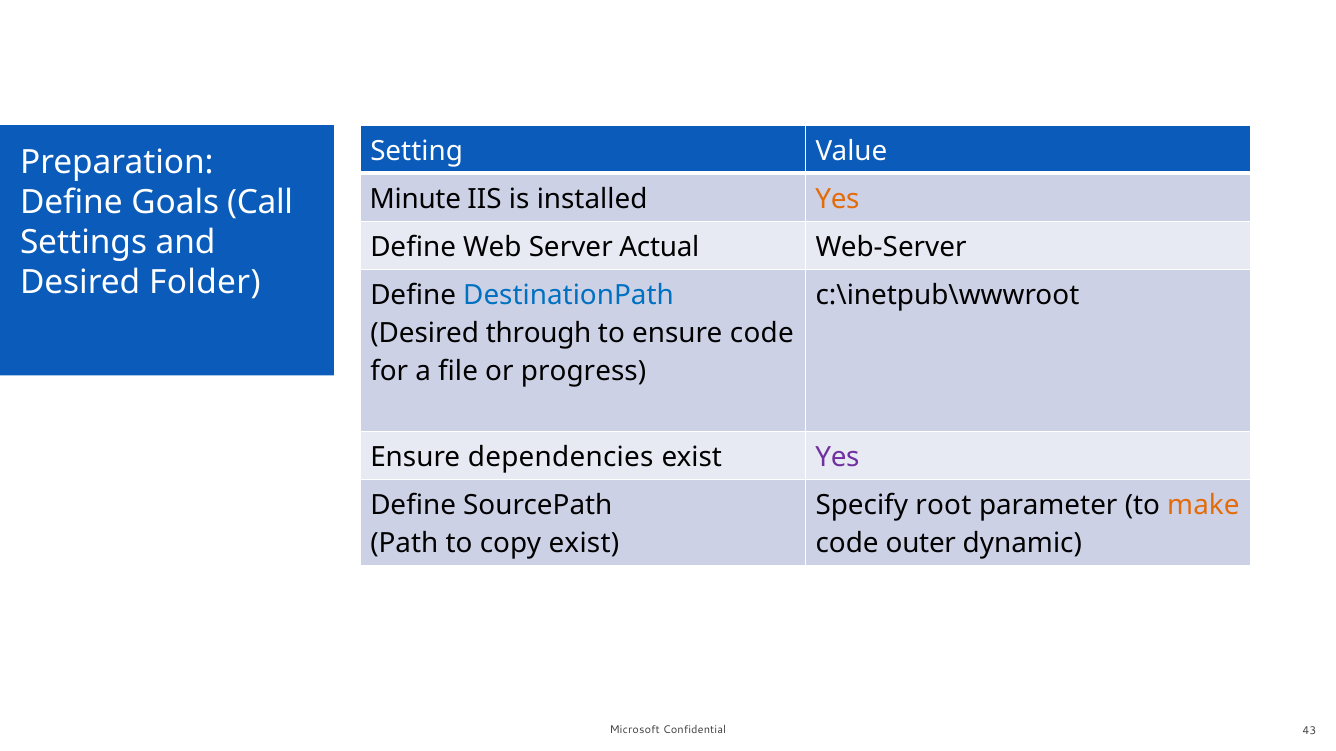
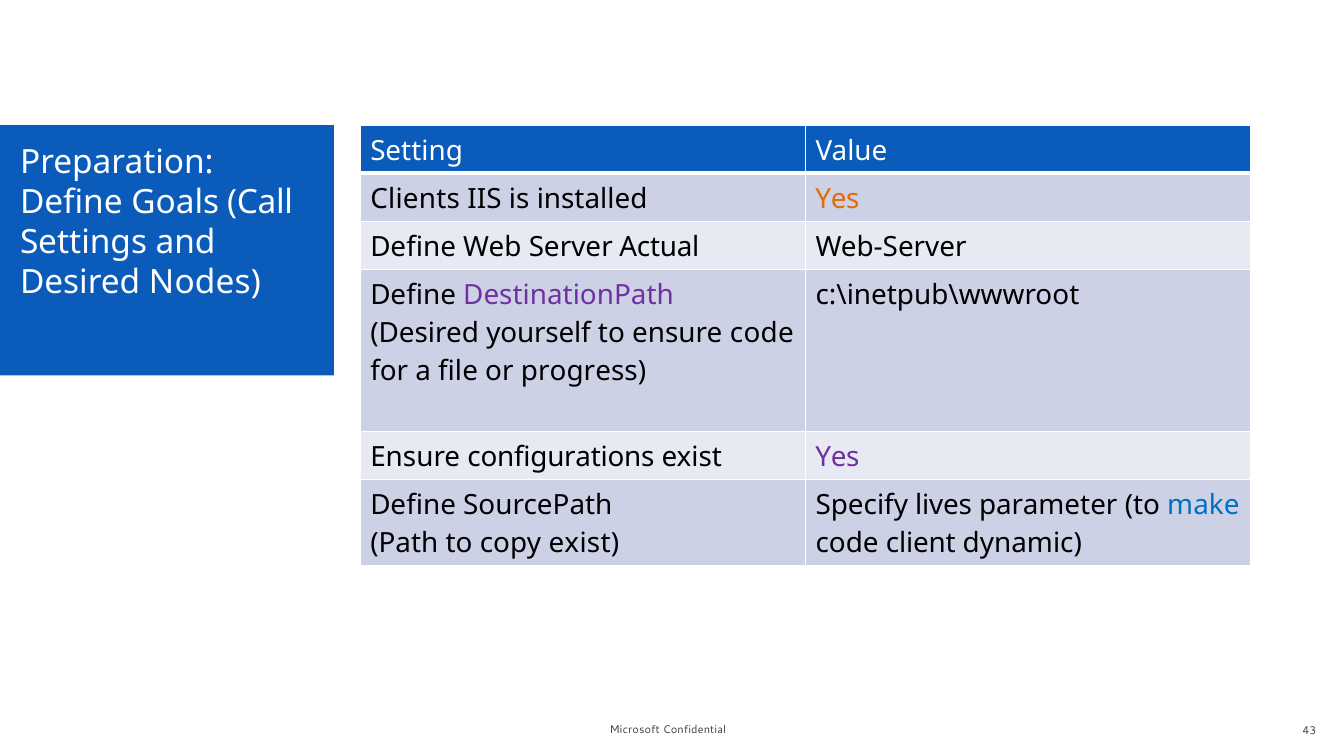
Minute: Minute -> Clients
Folder: Folder -> Nodes
DestinationPath colour: blue -> purple
through: through -> yourself
dependencies: dependencies -> configurations
root: root -> lives
make colour: orange -> blue
outer: outer -> client
